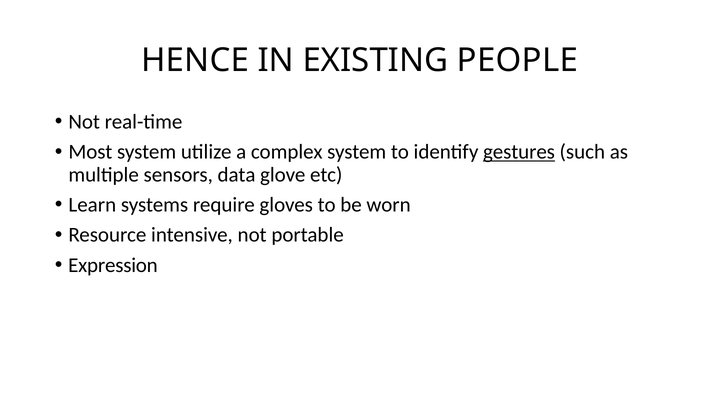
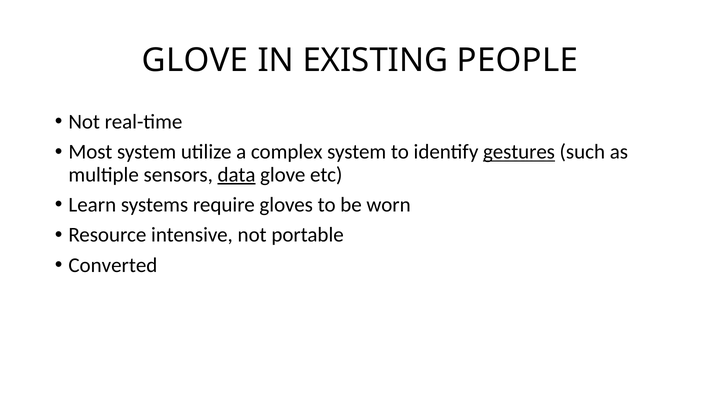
HENCE at (195, 60): HENCE -> GLOVE
data underline: none -> present
Expression: Expression -> Converted
